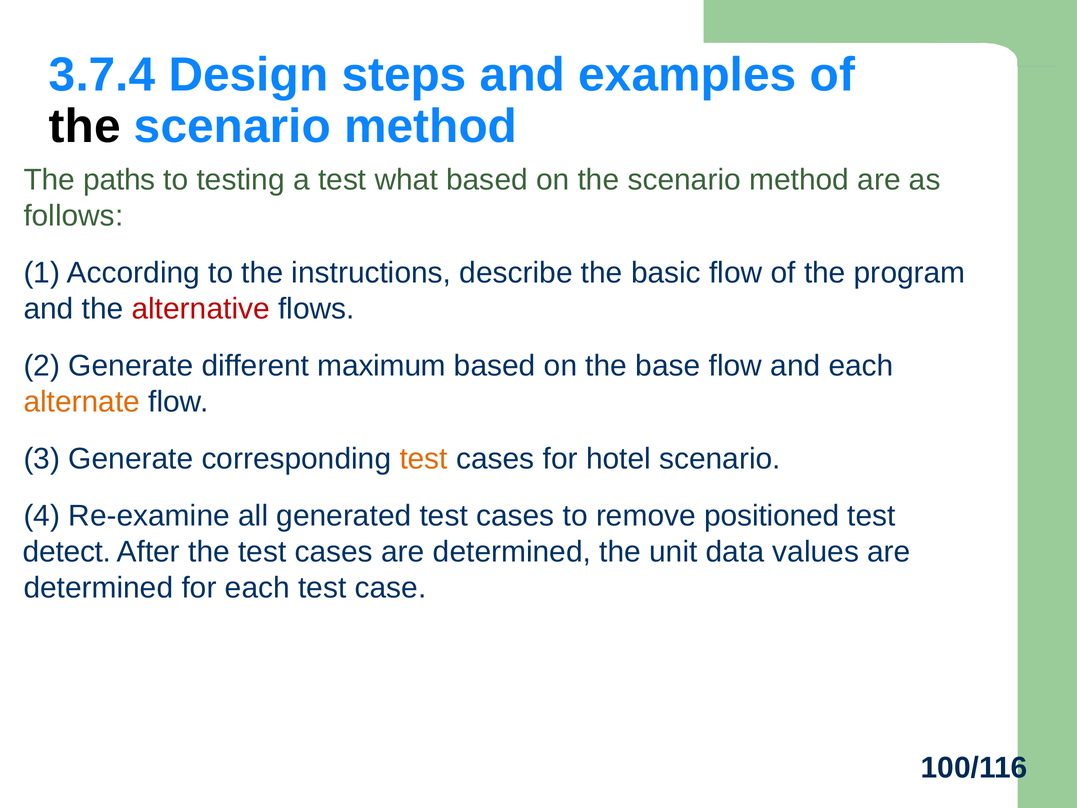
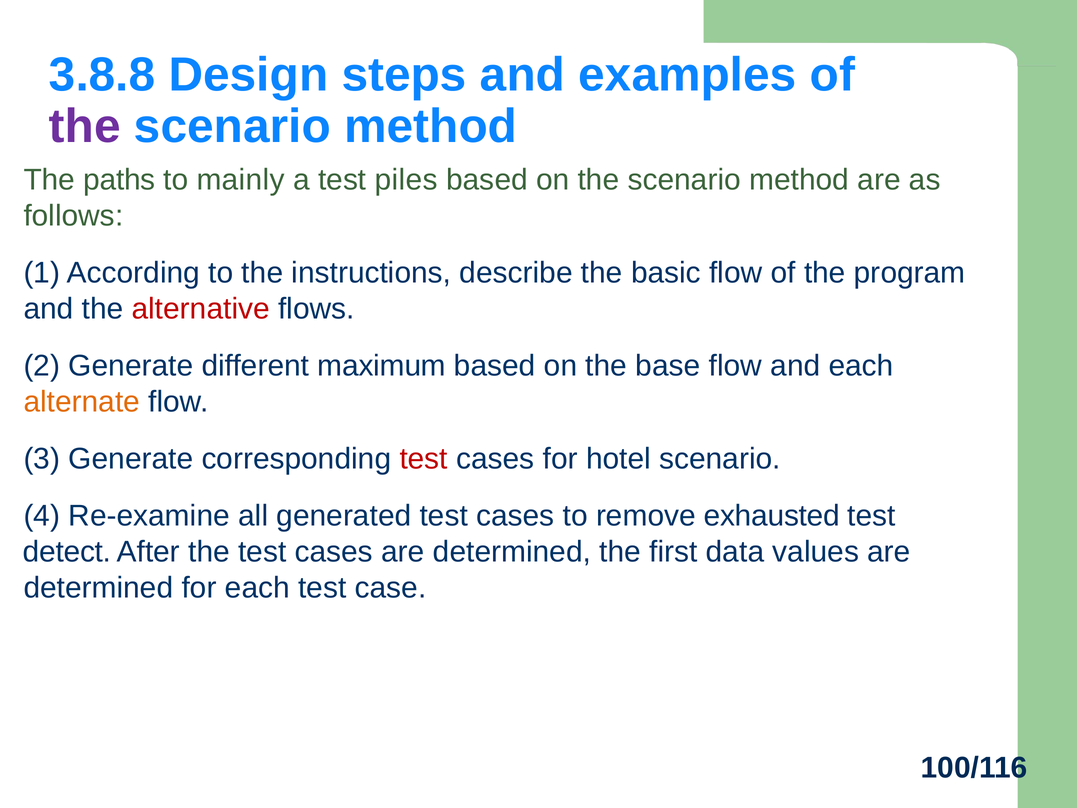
3.7.4: 3.7.4 -> 3.8.8
the at (85, 127) colour: black -> purple
testing: testing -> mainly
what: what -> piles
test at (424, 459) colour: orange -> red
positioned: positioned -> exhausted
unit: unit -> first
